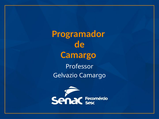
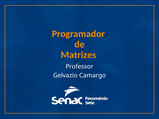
Camargo at (78, 55): Camargo -> Matrizes
